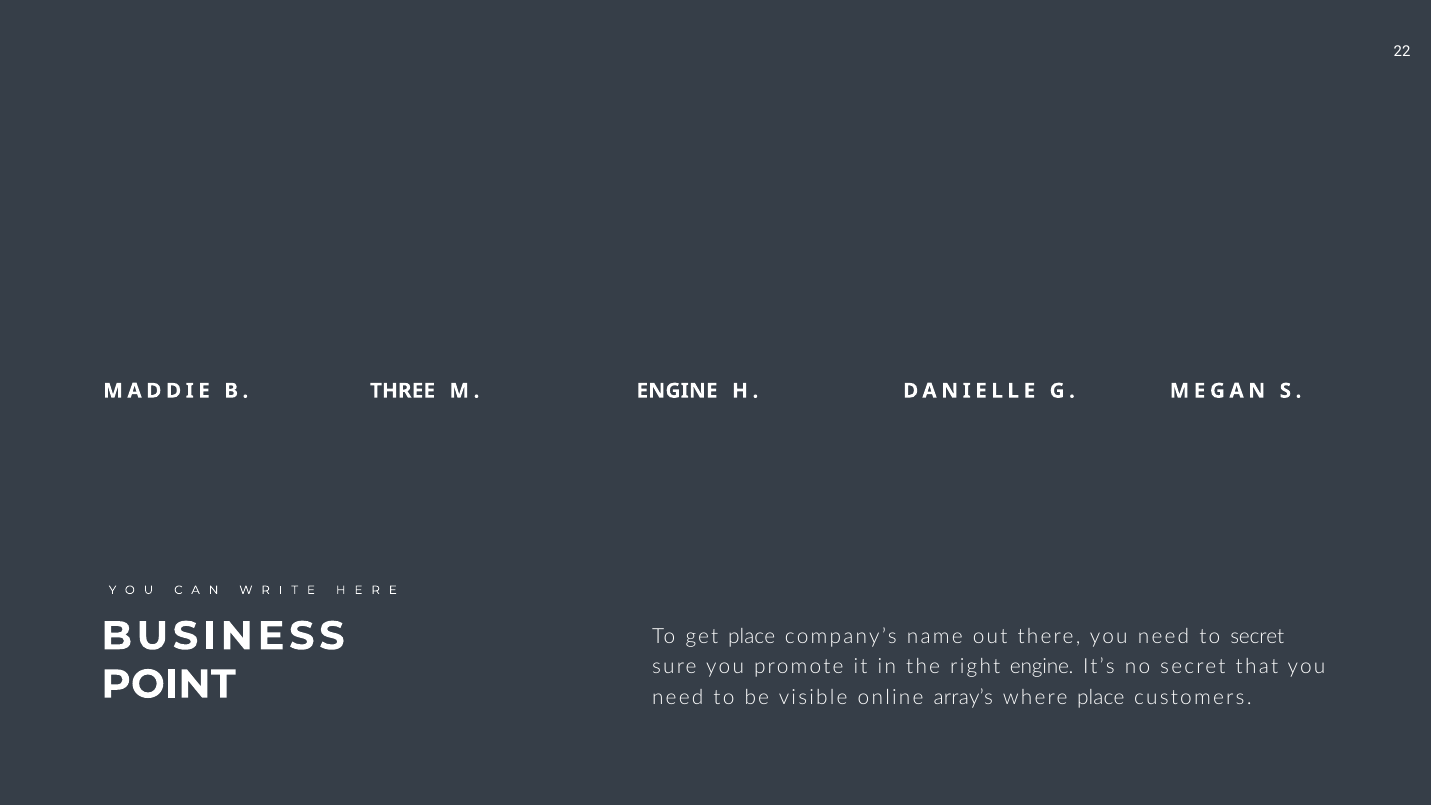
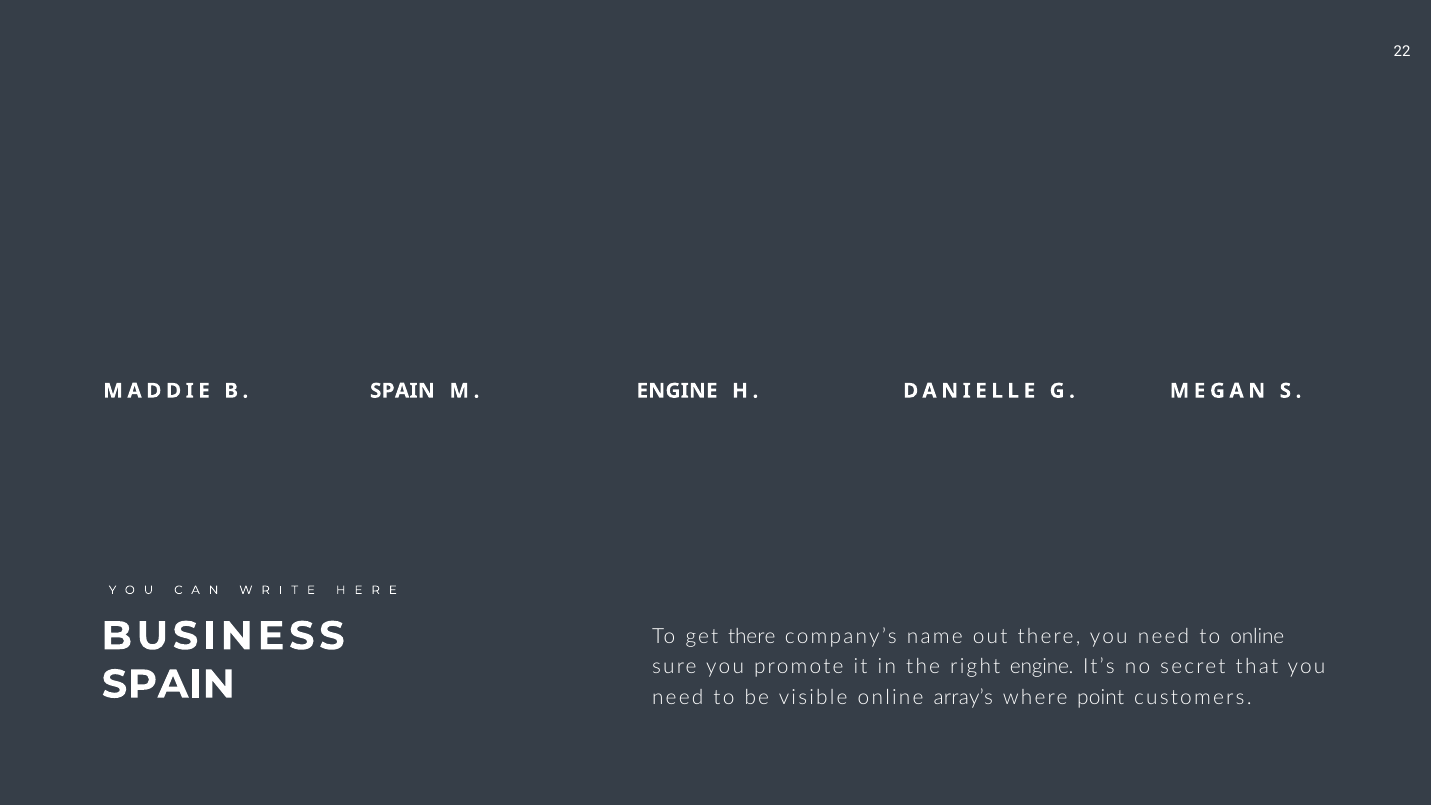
B THREE: THREE -> SPAIN
get place: place -> there
to secret: secret -> online
POINT at (169, 684): POINT -> SPAIN
where place: place -> point
